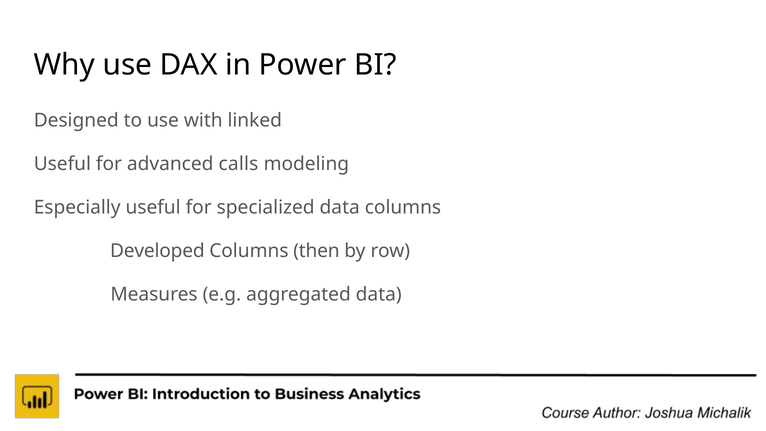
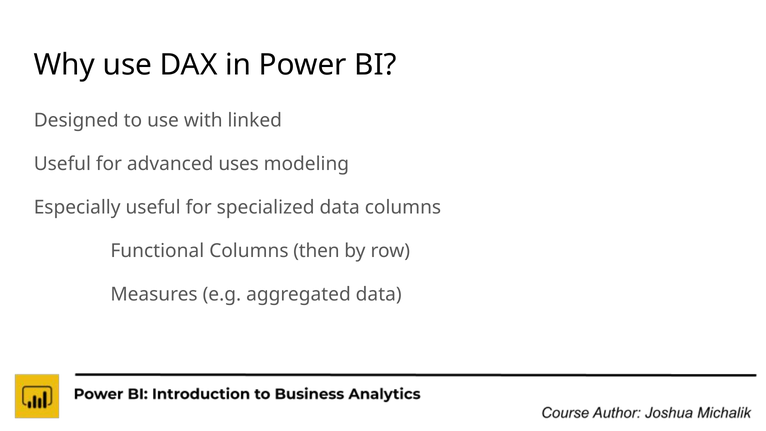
calls: calls -> uses
Developed: Developed -> Functional
